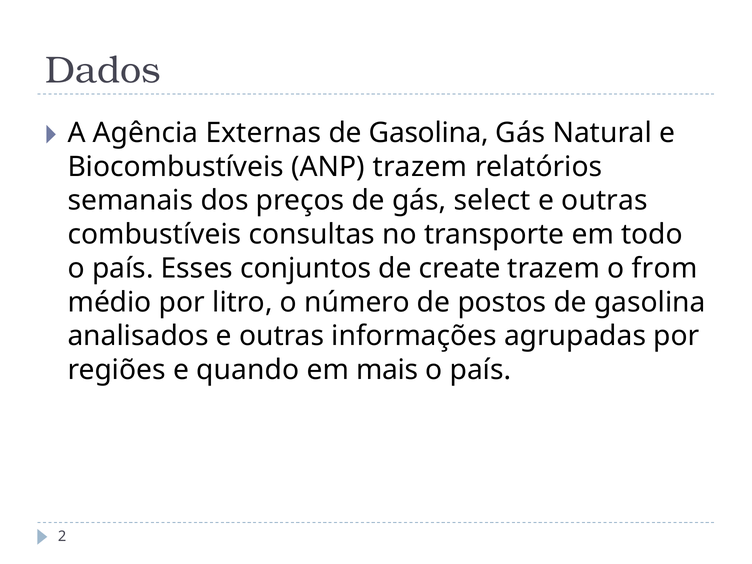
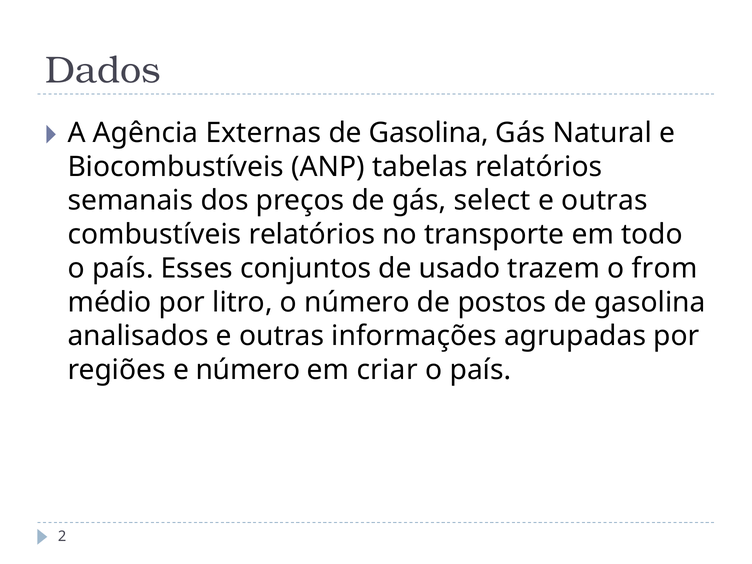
ANP trazem: trazem -> tabelas
combustíveis consultas: consultas -> relatórios
create: create -> usado
e quando: quando -> número
mais: mais -> criar
